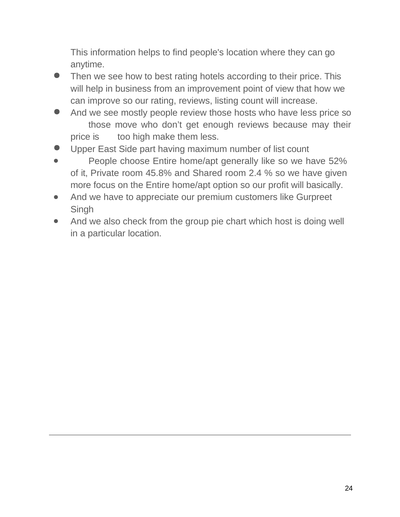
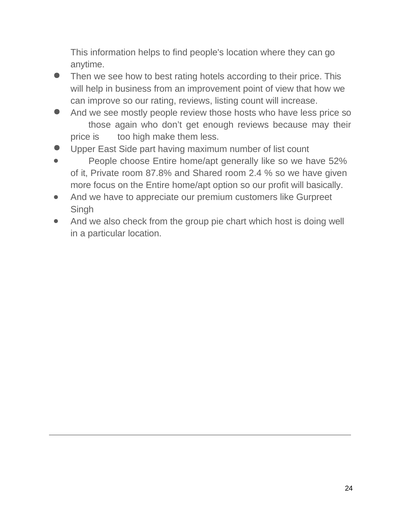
move: move -> again
45.8%: 45.8% -> 87.8%
